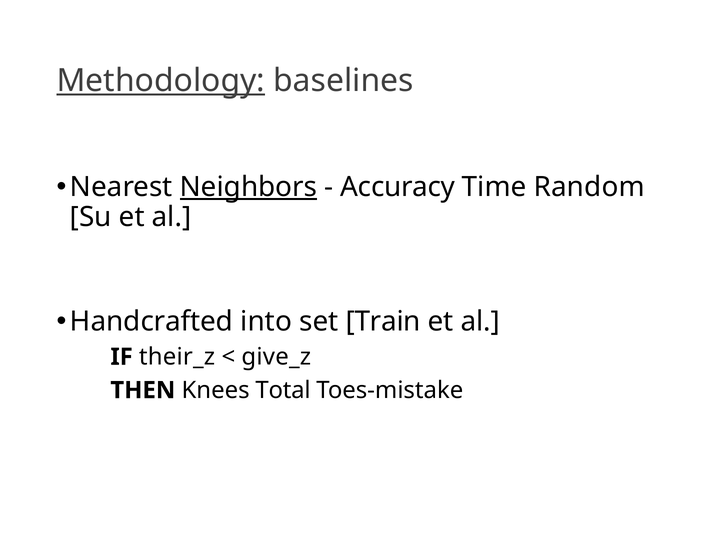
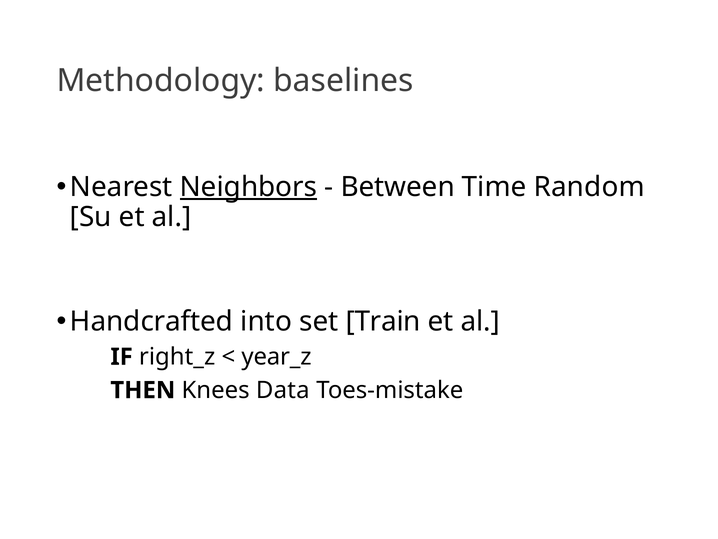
Methodology underline: present -> none
Accuracy: Accuracy -> Between
their_z: their_z -> right_z
give_z: give_z -> year_z
Total: Total -> Data
